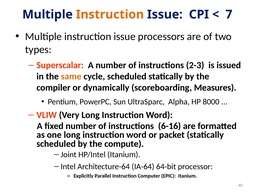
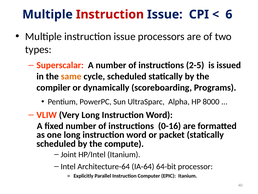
Instruction at (110, 14) colour: orange -> red
7: 7 -> 6
2-3: 2-3 -> 2-5
Measures: Measures -> Programs
6-16: 6-16 -> 0-16
